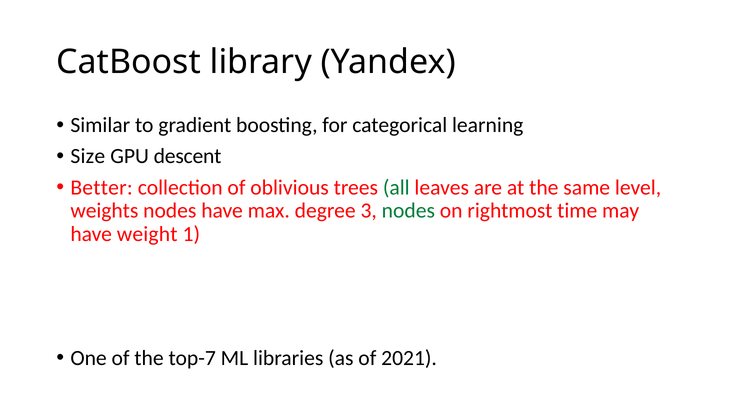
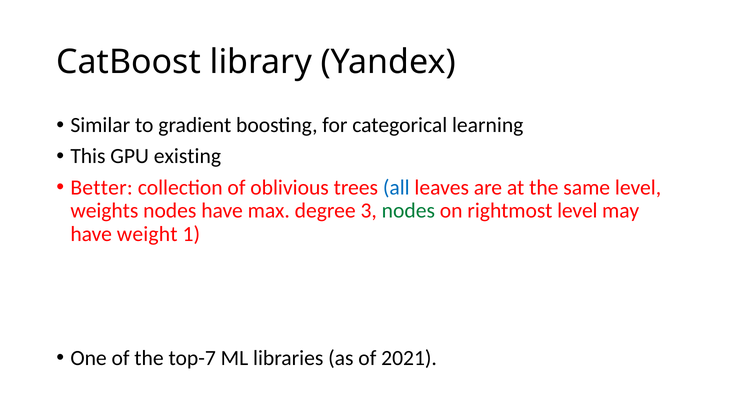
Size: Size -> This
descent: descent -> existing
all colour: green -> blue
rightmost time: time -> level
